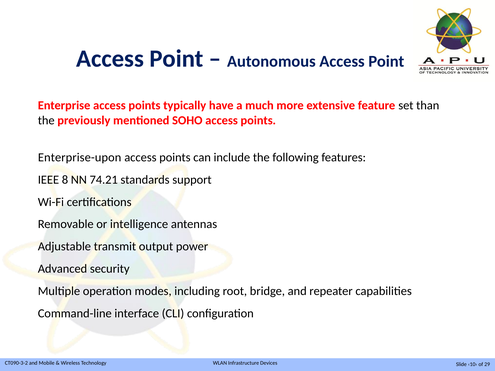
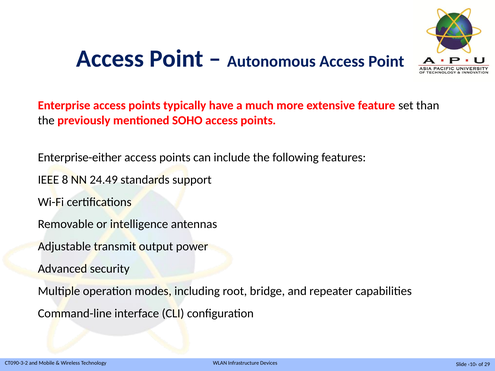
Enterprise-upon: Enterprise-upon -> Enterprise-either
74.21: 74.21 -> 24.49
